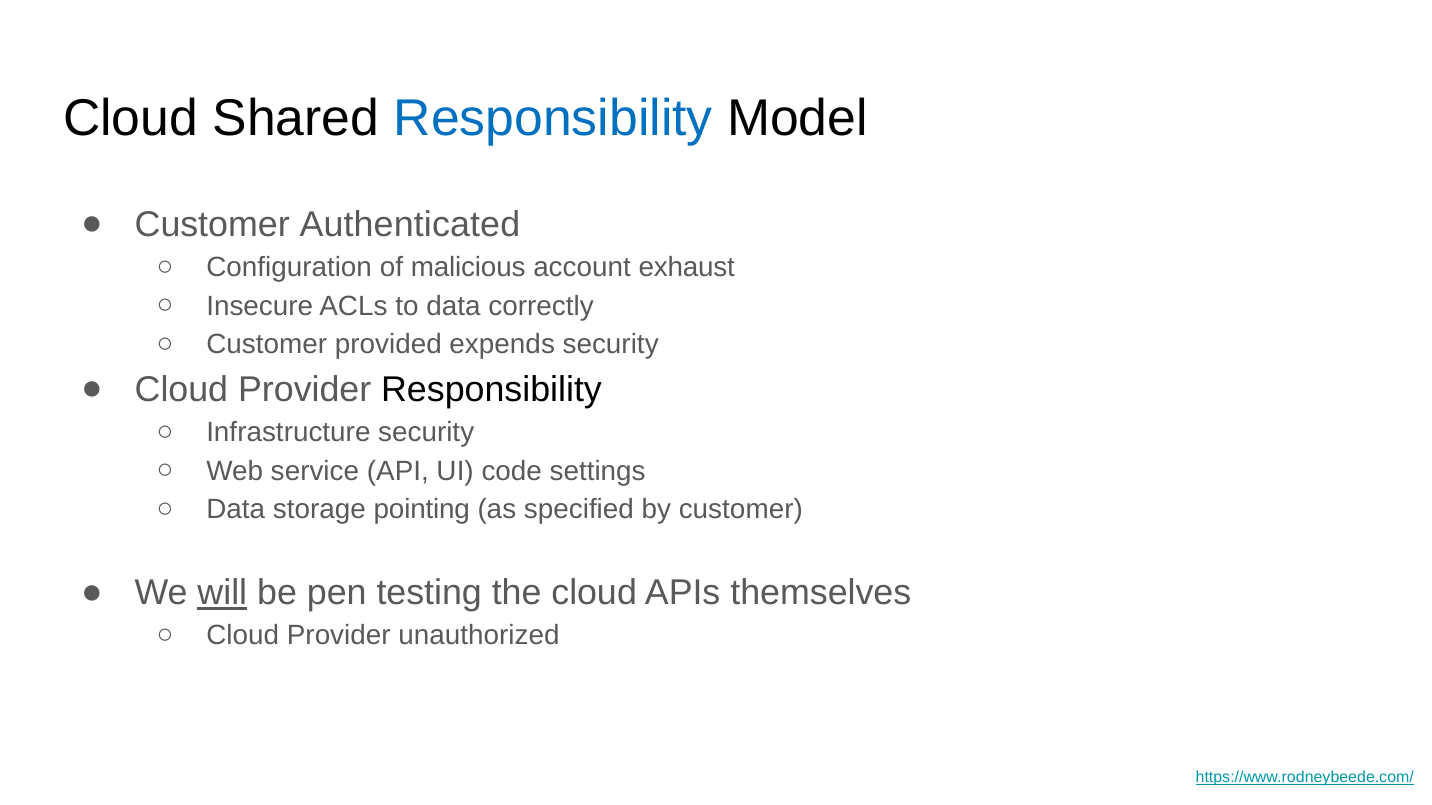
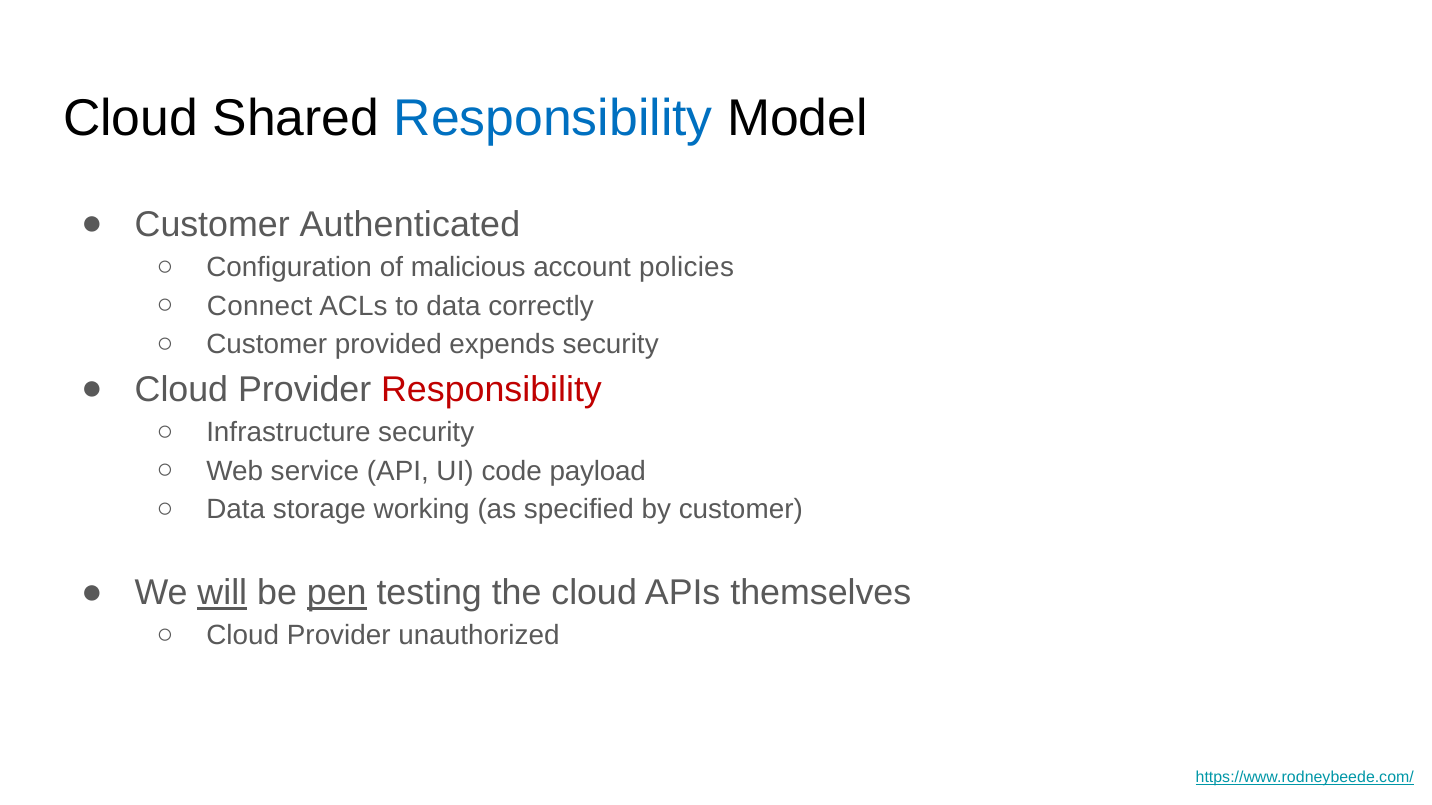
exhaust: exhaust -> policies
Insecure: Insecure -> Connect
Responsibility at (492, 390) colour: black -> red
settings: settings -> payload
pointing: pointing -> working
pen underline: none -> present
